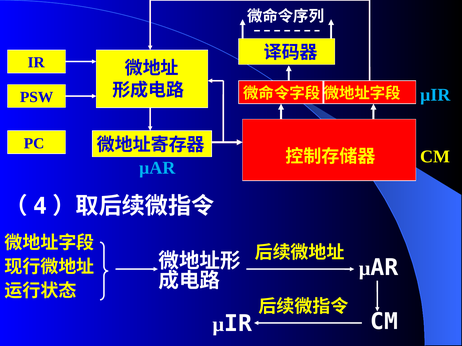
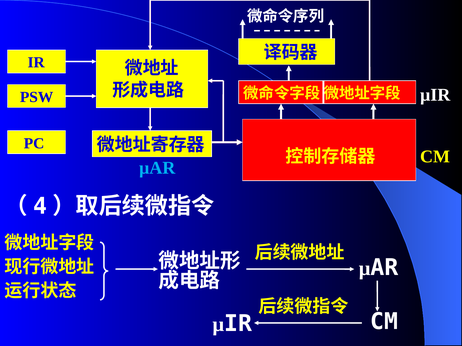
µIR colour: light blue -> white
